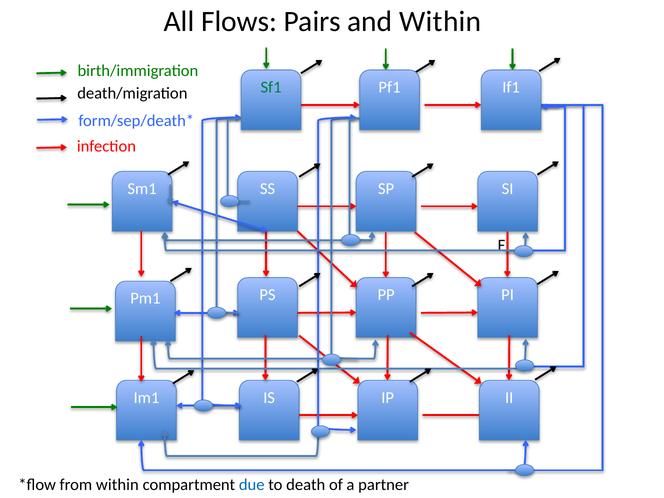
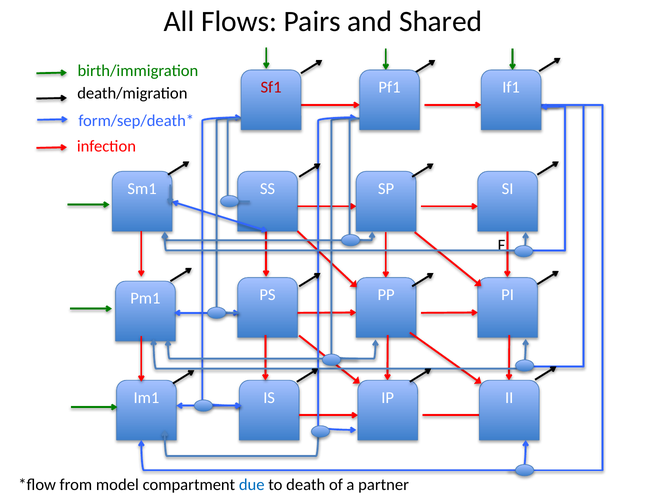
and Within: Within -> Shared
Sf1 colour: green -> red
from within: within -> model
